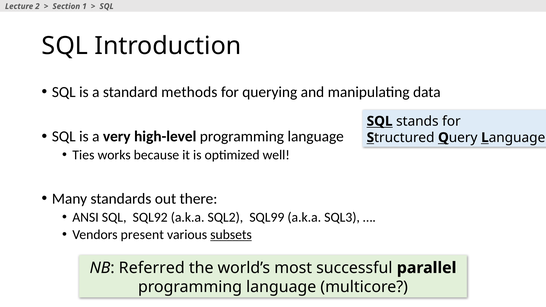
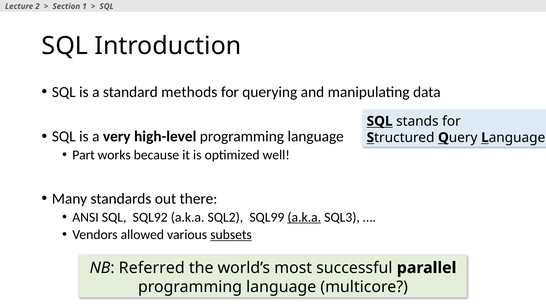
Ties: Ties -> Part
a.k.a at (304, 217) underline: none -> present
present: present -> allowed
